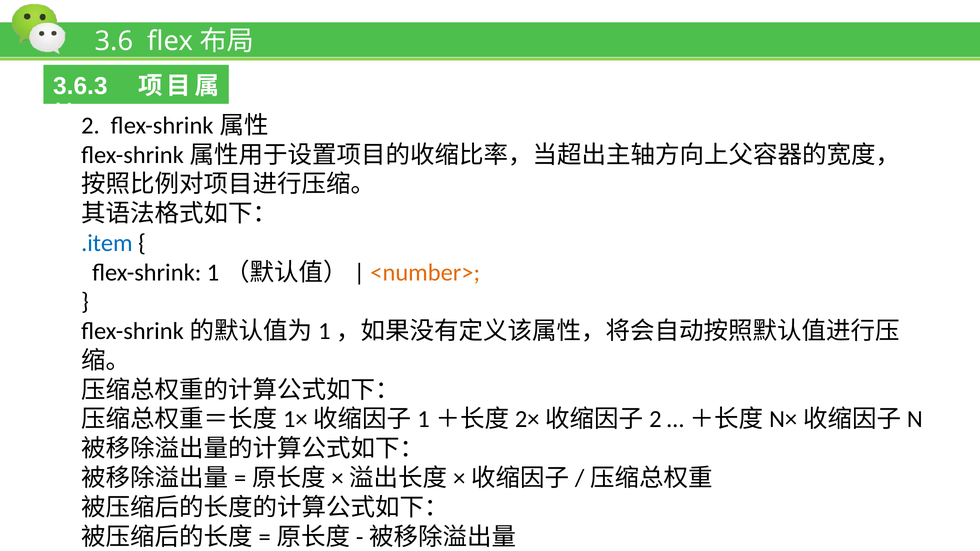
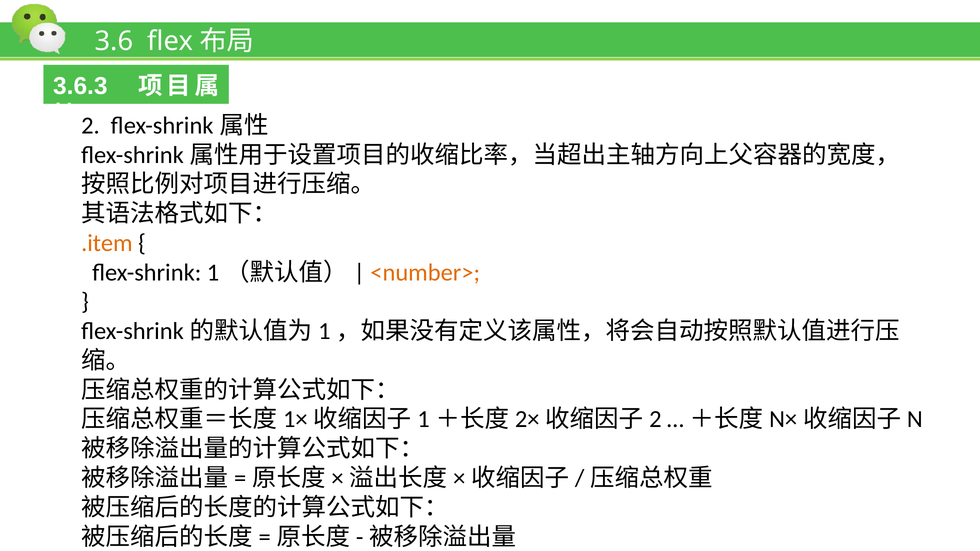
.item colour: blue -> orange
